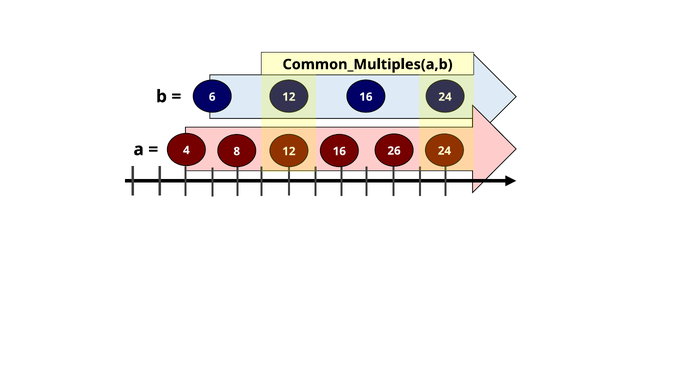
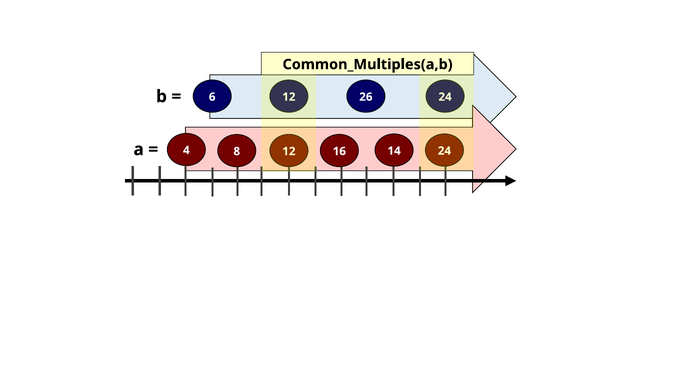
16 at (366, 97): 16 -> 26
26: 26 -> 14
